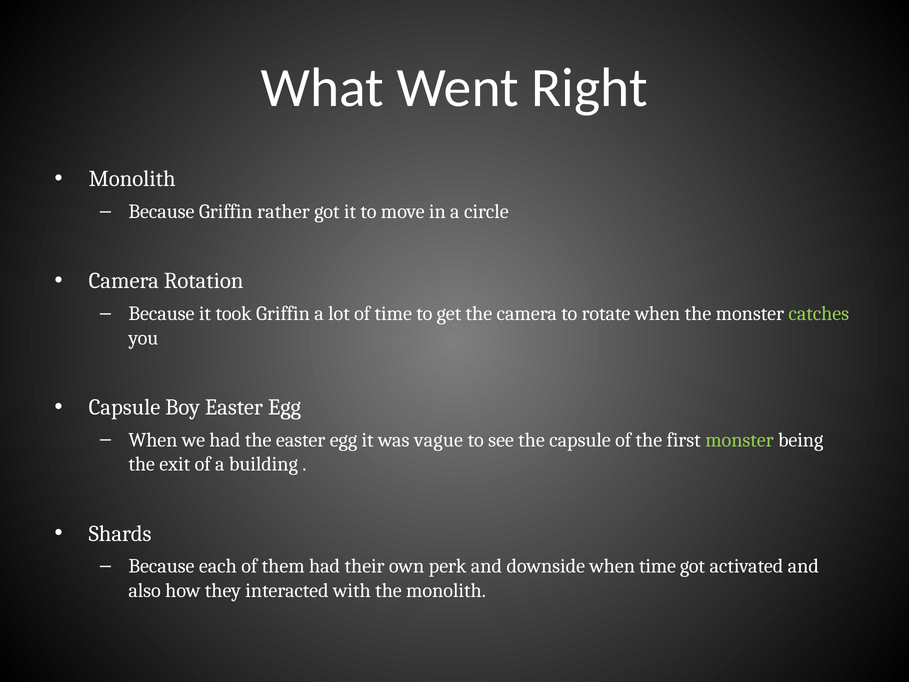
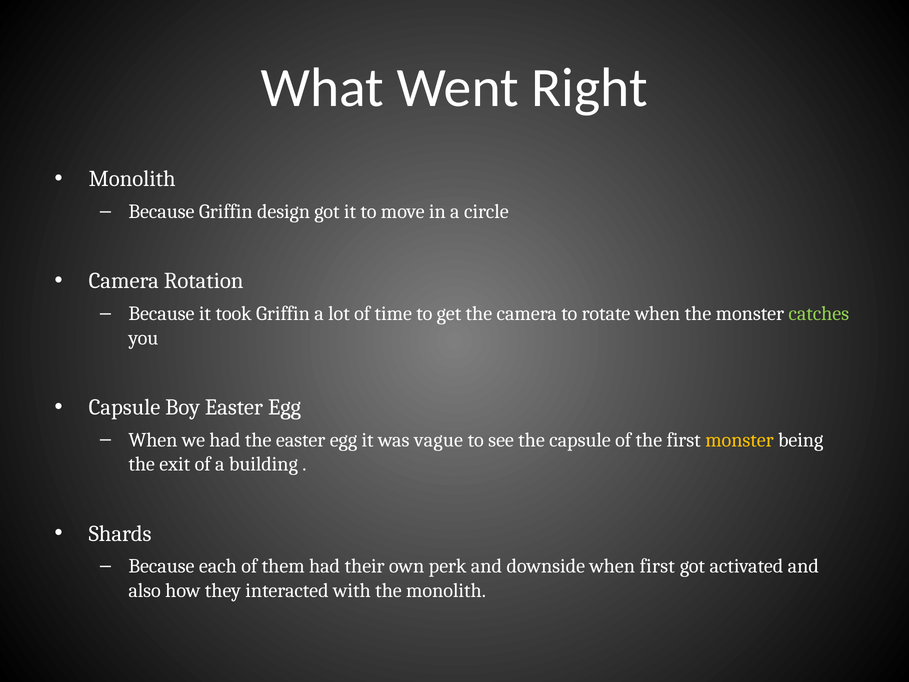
rather: rather -> design
monster at (739, 440) colour: light green -> yellow
when time: time -> first
